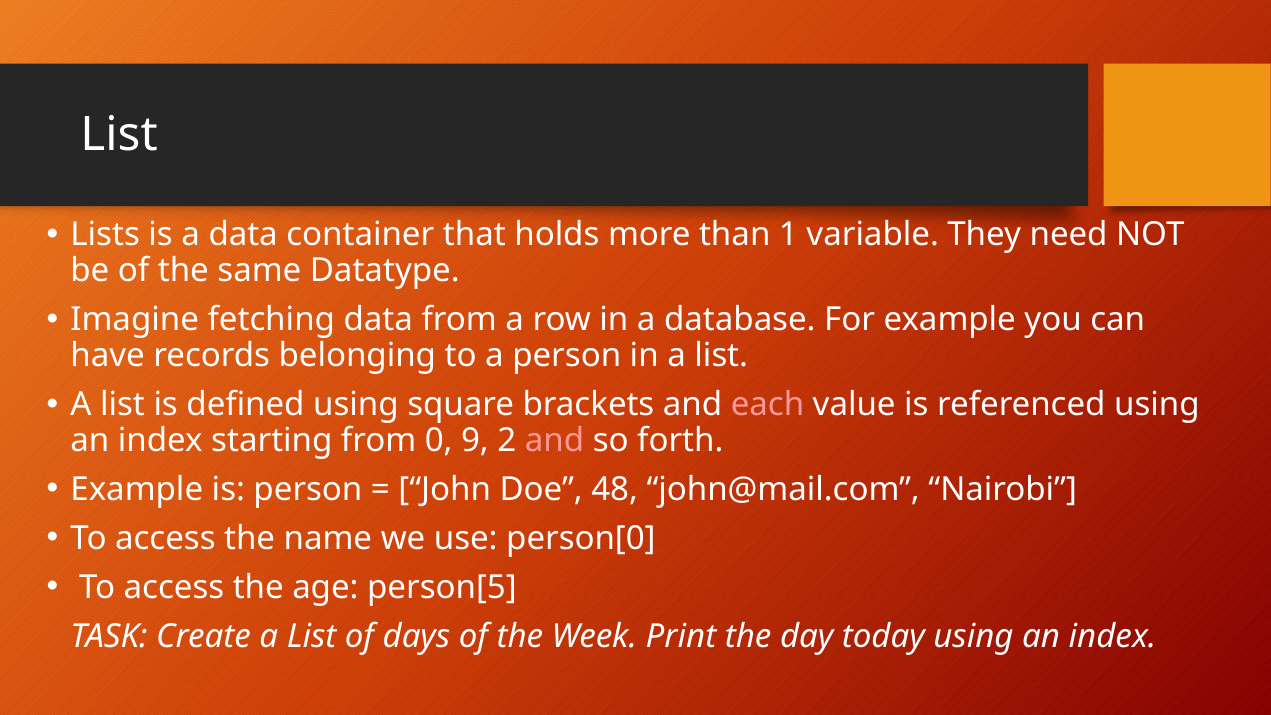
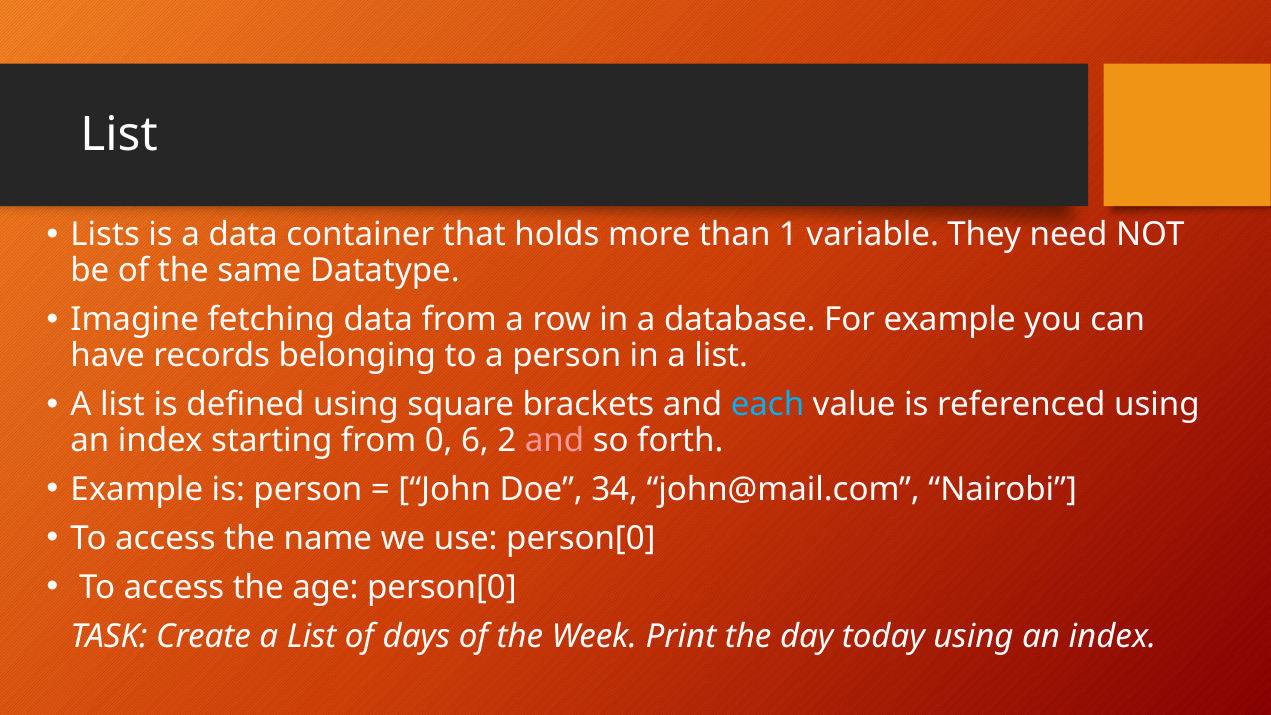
each colour: pink -> light blue
9: 9 -> 6
48: 48 -> 34
age person[5: person[5 -> person[0
